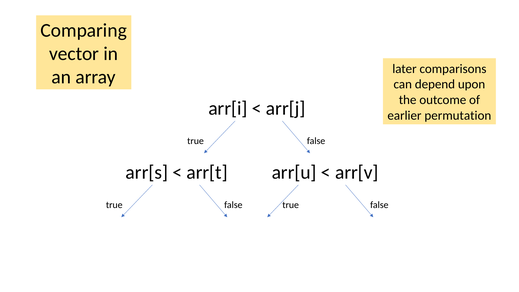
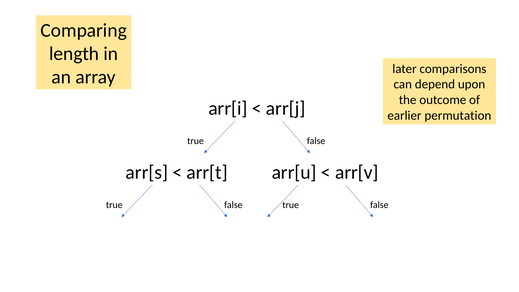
vector: vector -> length
